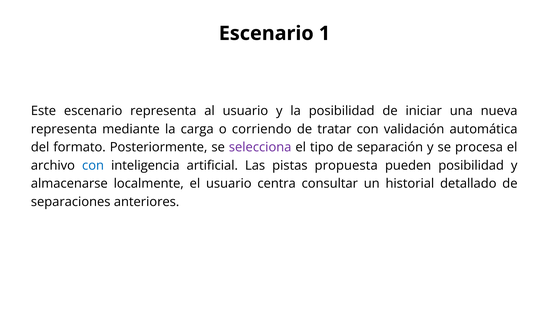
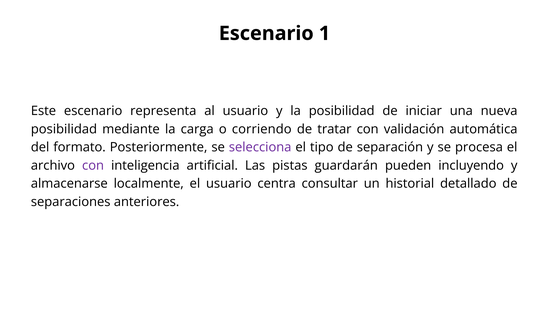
representa at (64, 129): representa -> posibilidad
con at (93, 165) colour: blue -> purple
propuesta: propuesta -> guardarán
pueden posibilidad: posibilidad -> incluyendo
